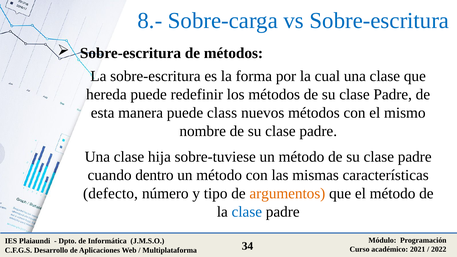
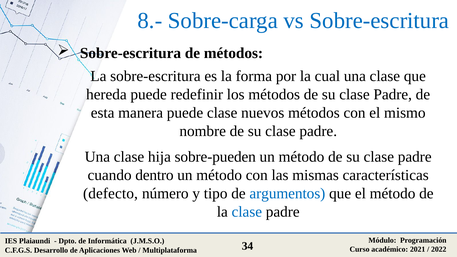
puede class: class -> clase
sobre-tuviese: sobre-tuviese -> sobre-pueden
argumentos colour: orange -> blue
